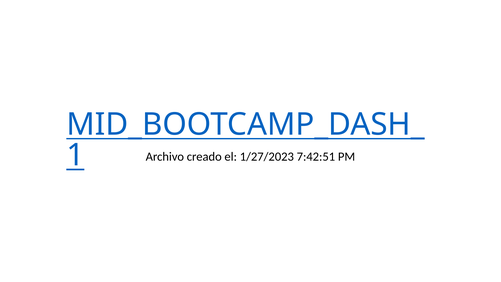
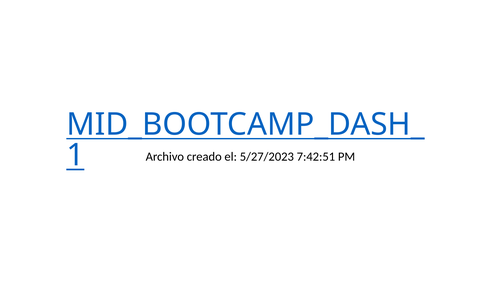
1/27/2023: 1/27/2023 -> 5/27/2023
